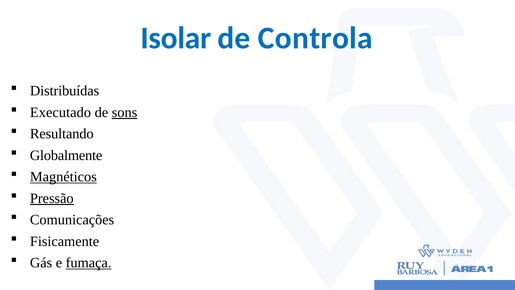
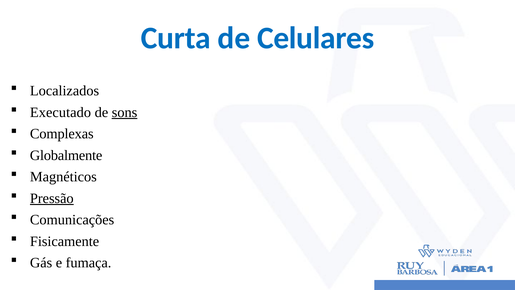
Isolar: Isolar -> Curta
Controla: Controla -> Celulares
Distribuídas: Distribuídas -> Localizados
Resultando: Resultando -> Complexas
Magnéticos underline: present -> none
fumaça underline: present -> none
